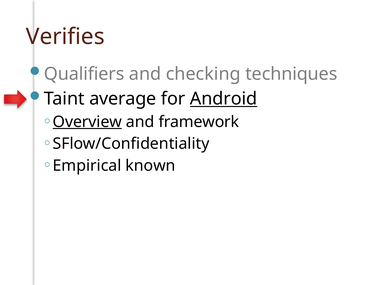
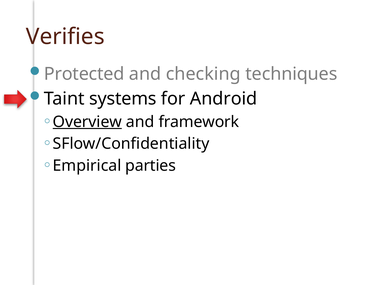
Qualifiers: Qualifiers -> Protected
average: average -> systems
Android underline: present -> none
known: known -> parties
